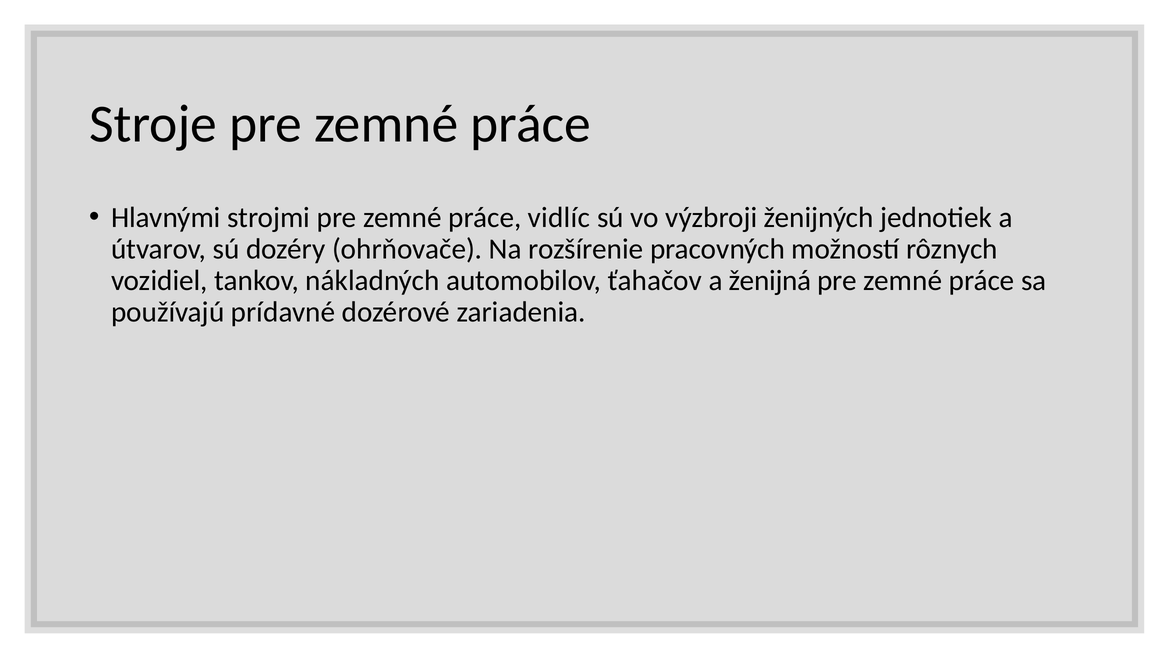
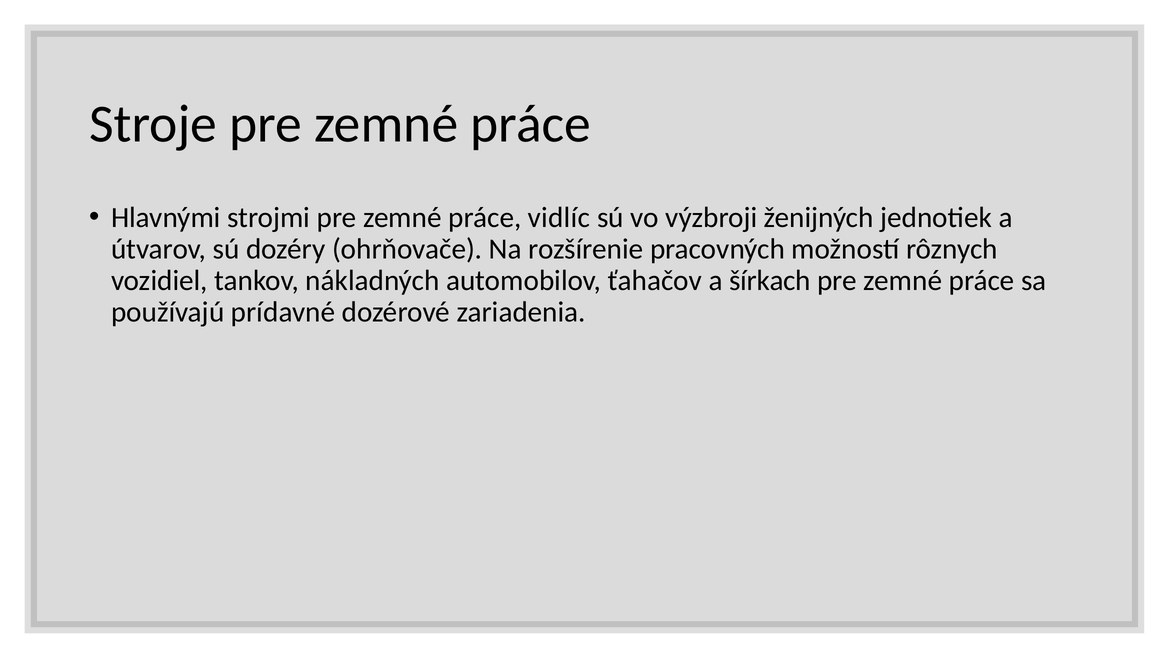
ženijná: ženijná -> šírkach
